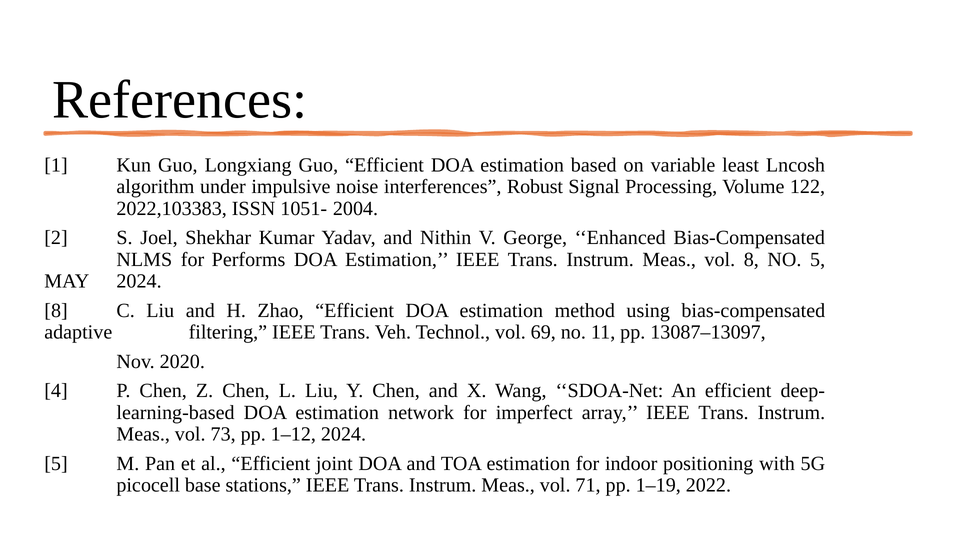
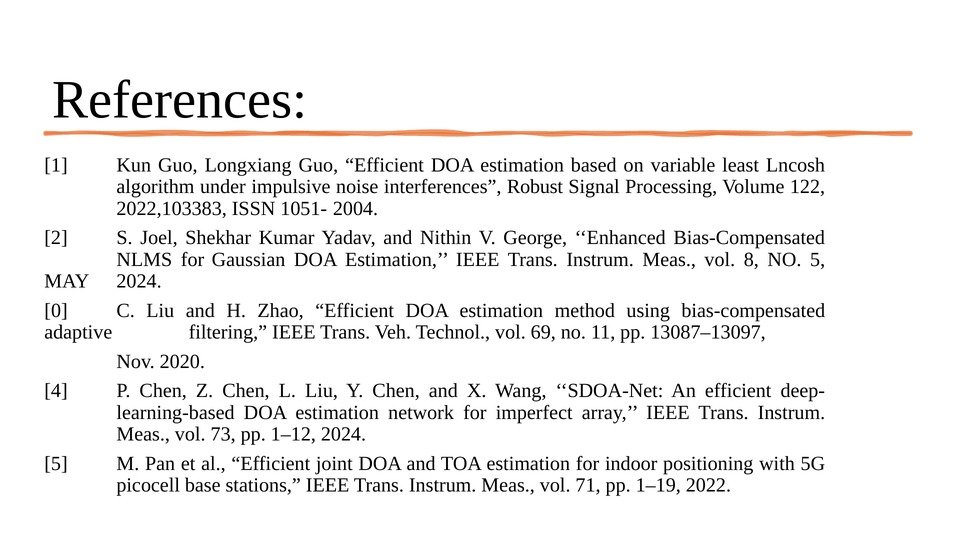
Performs: Performs -> Gaussian
8 at (56, 311): 8 -> 0
